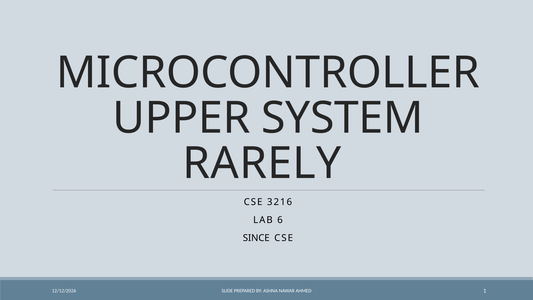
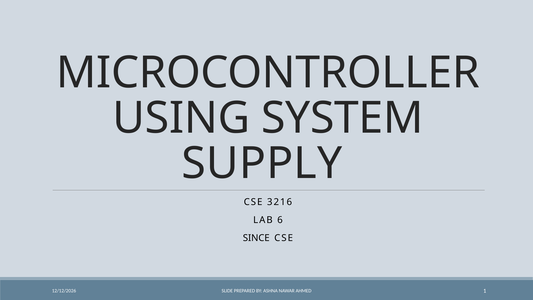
UPPER: UPPER -> USING
RARELY: RARELY -> SUPPLY
